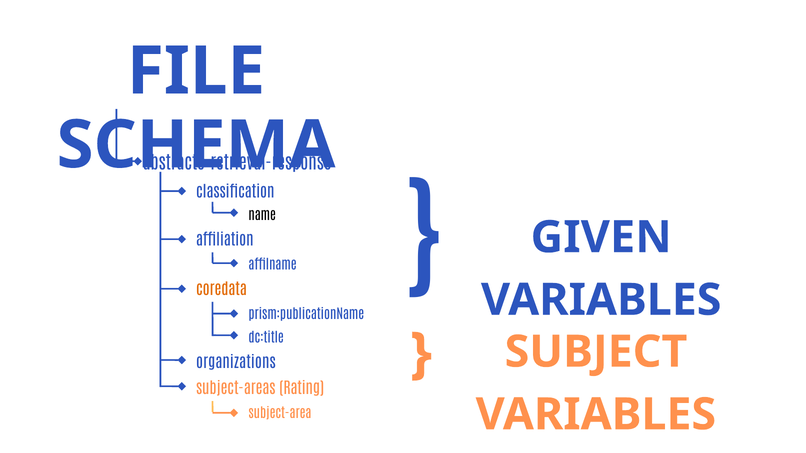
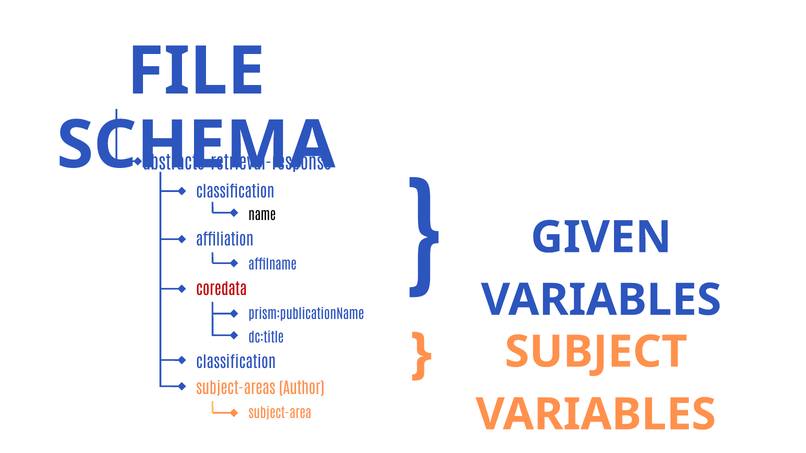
coredata colour: orange -> red
organizations at (236, 363): organizations -> classification
Rating: Rating -> Author
